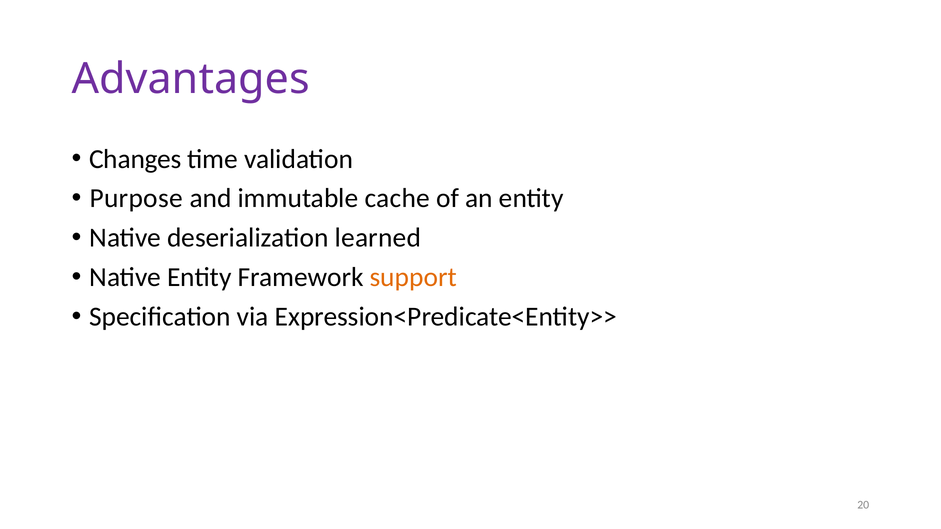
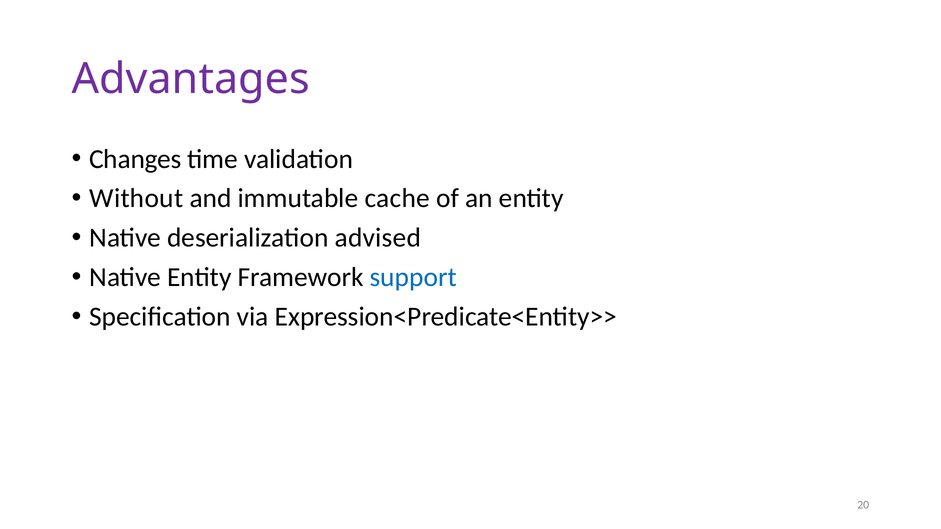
Purpose: Purpose -> Without
learned: learned -> advised
support colour: orange -> blue
